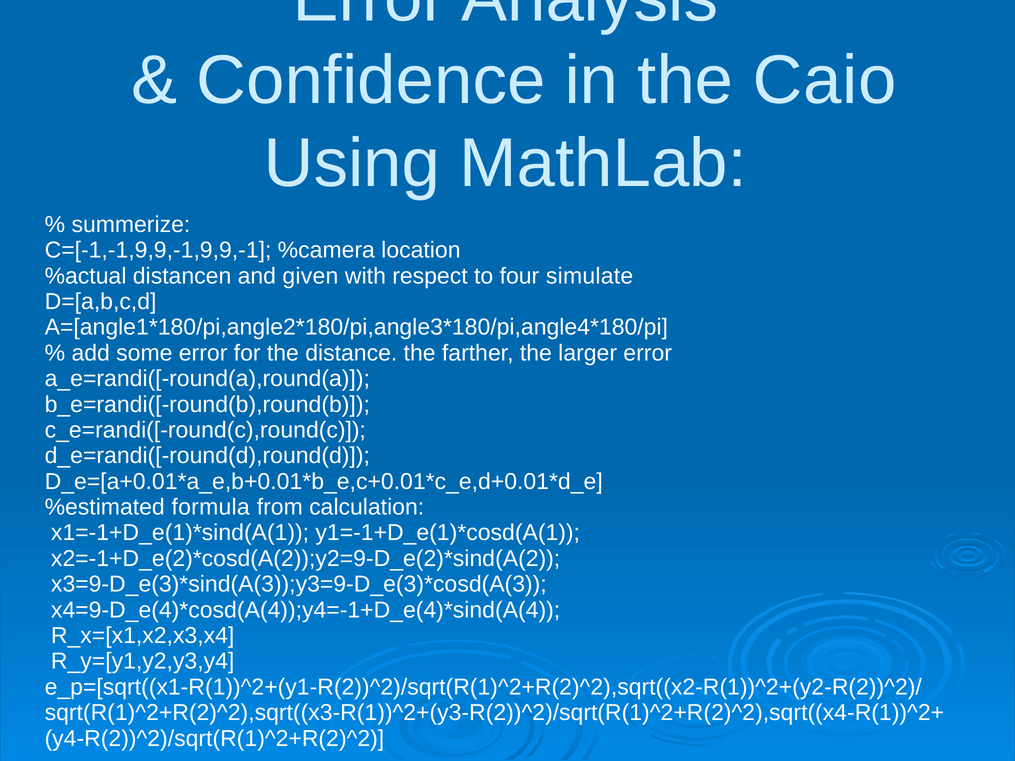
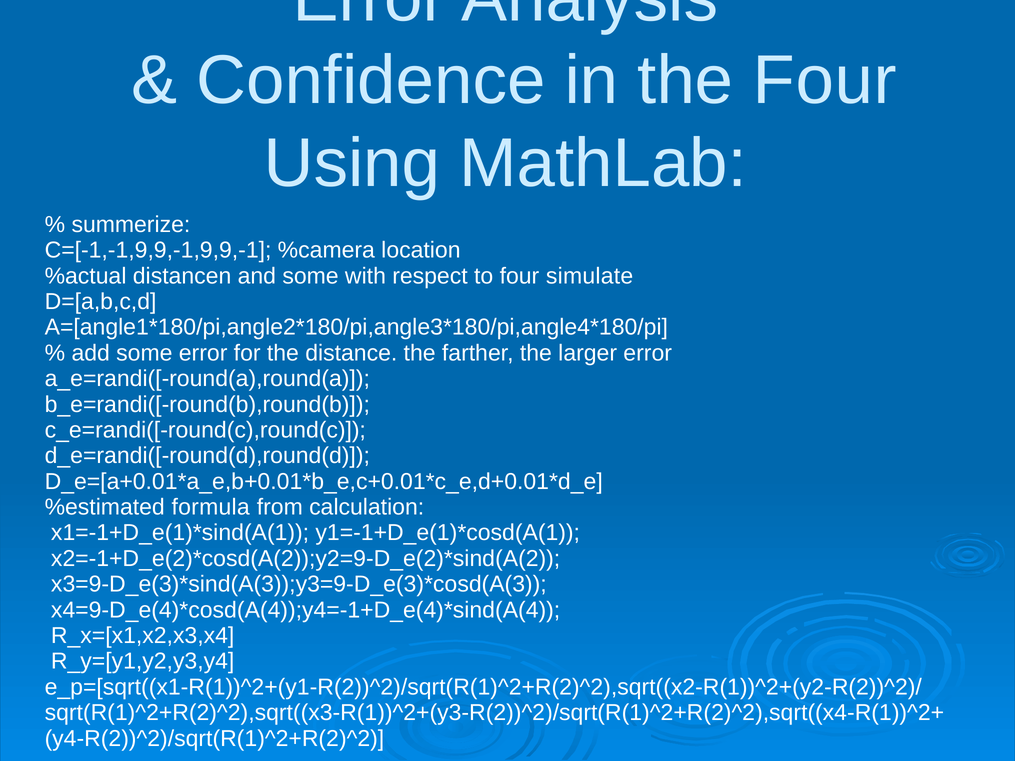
the Caio: Caio -> Four
and given: given -> some
